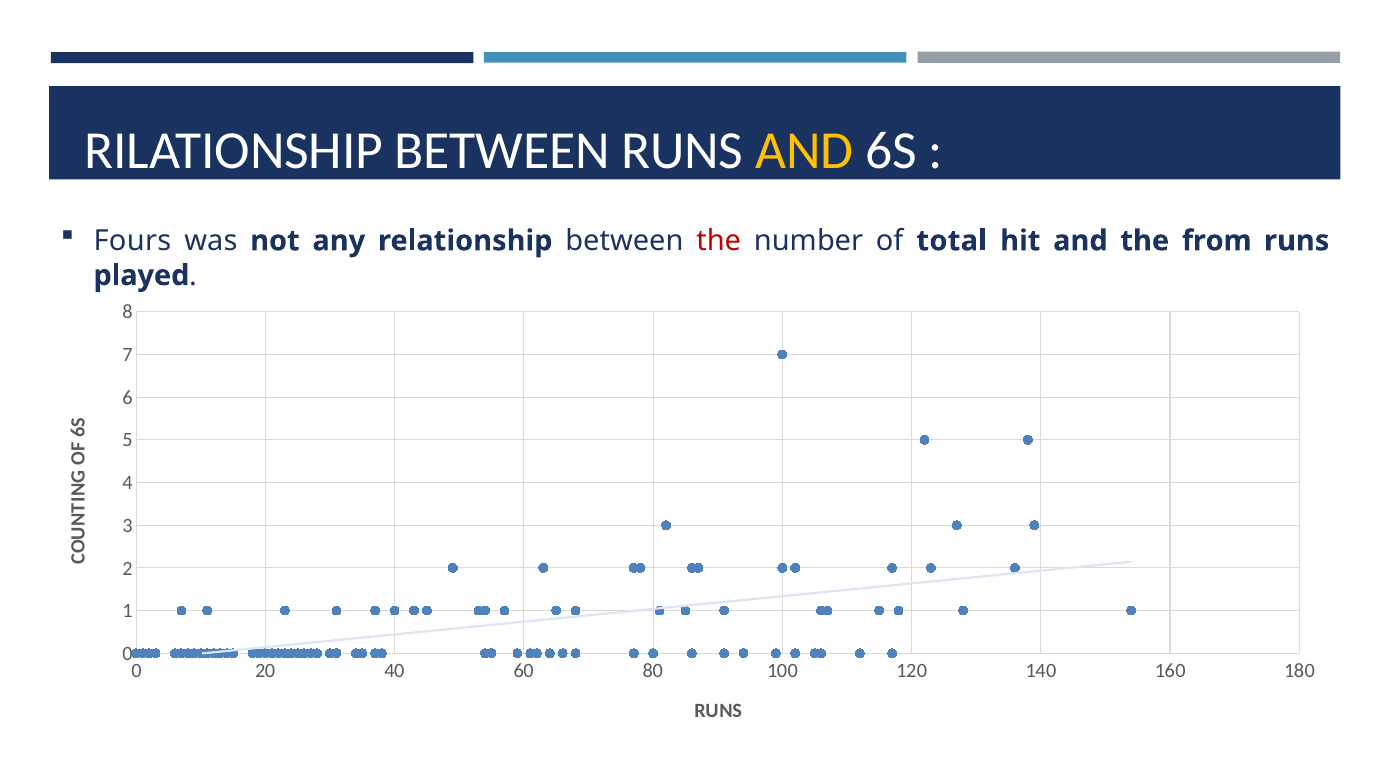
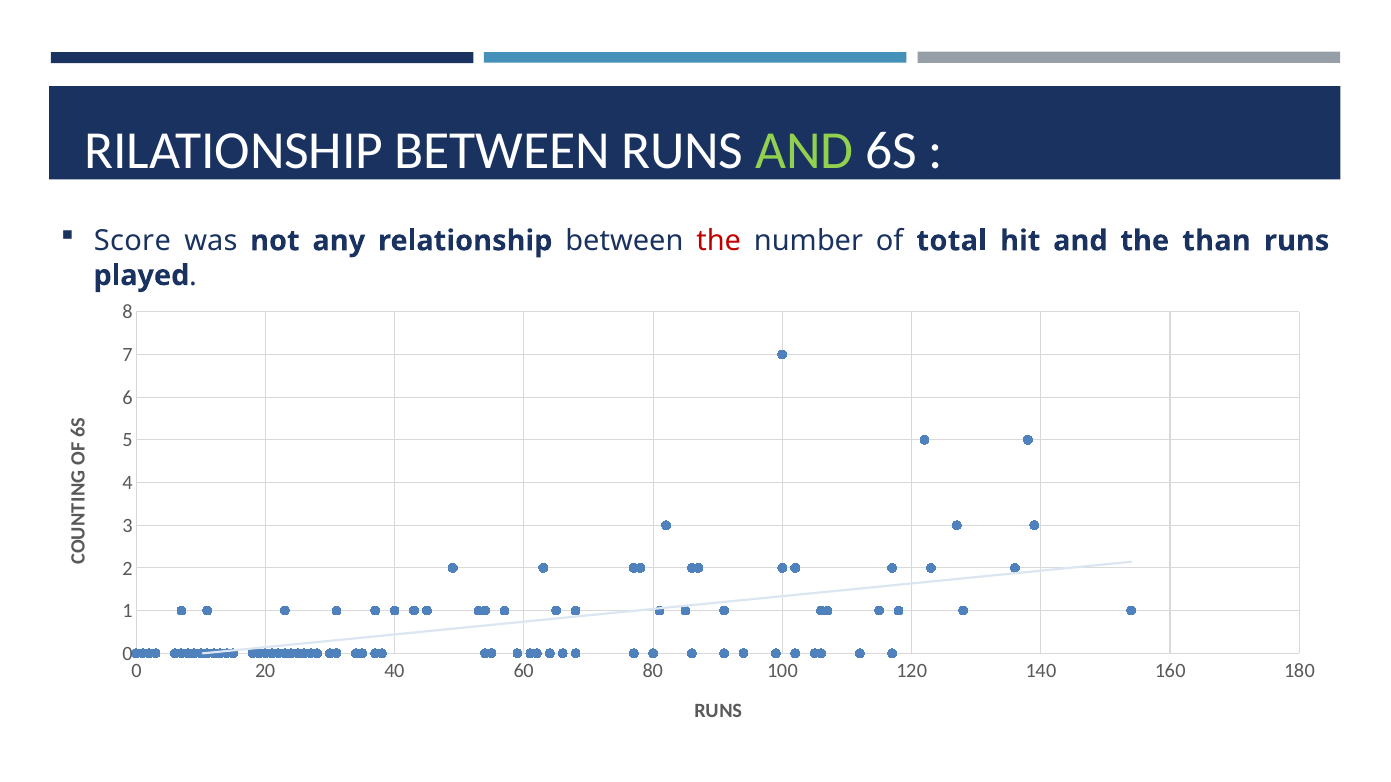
AND at (804, 151) colour: yellow -> light green
Fours: Fours -> Score
from: from -> than
